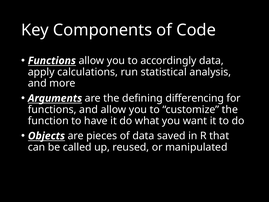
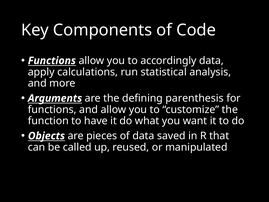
differencing: differencing -> parenthesis
